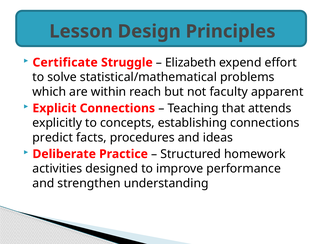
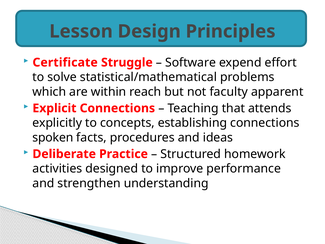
Elizabeth: Elizabeth -> Software
predict: predict -> spoken
